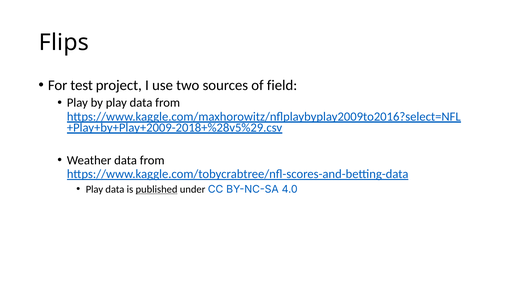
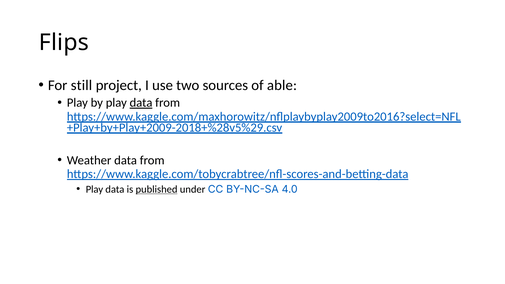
test: test -> still
field: field -> able
data at (141, 103) underline: none -> present
